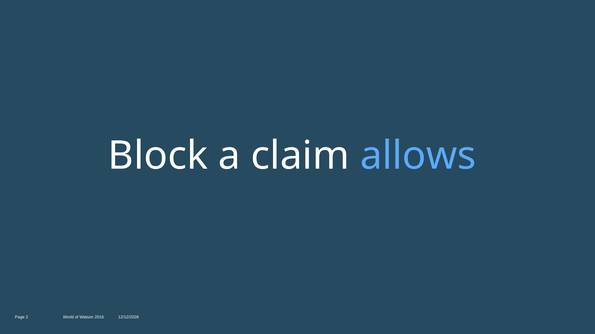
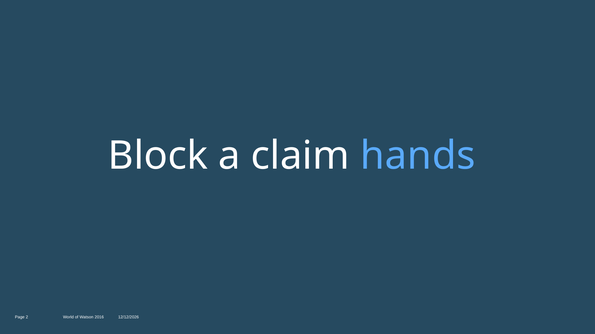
allows: allows -> hands
